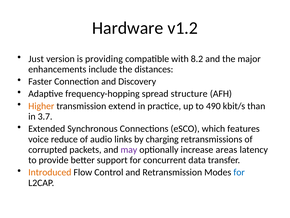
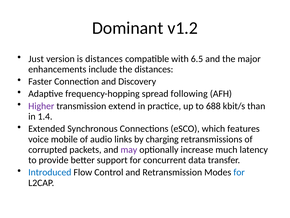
Hardware: Hardware -> Dominant
is providing: providing -> distances
8.2: 8.2 -> 6.5
structure: structure -> following
Higher colour: orange -> purple
490: 490 -> 688
3.7: 3.7 -> 1.4
reduce: reduce -> mobile
areas: areas -> much
Introduced colour: orange -> blue
